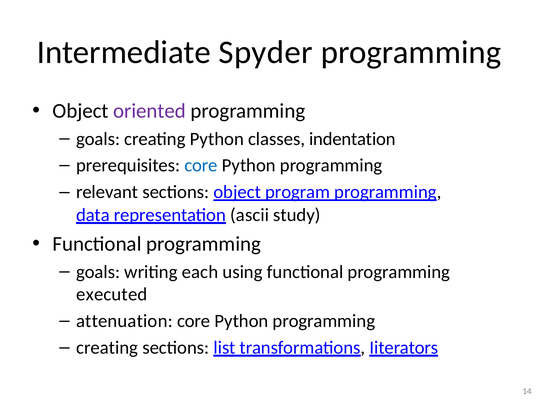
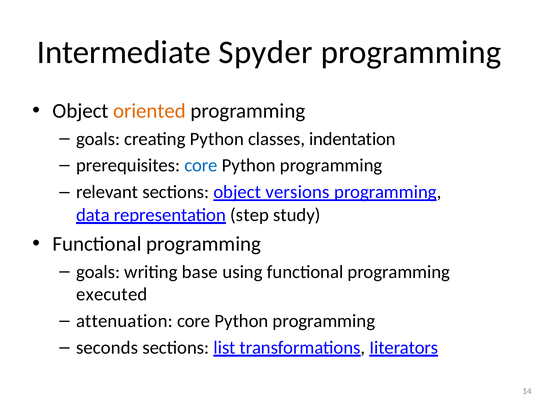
oriented colour: purple -> orange
program: program -> versions
ascii: ascii -> step
each: each -> base
creating at (107, 348): creating -> seconds
